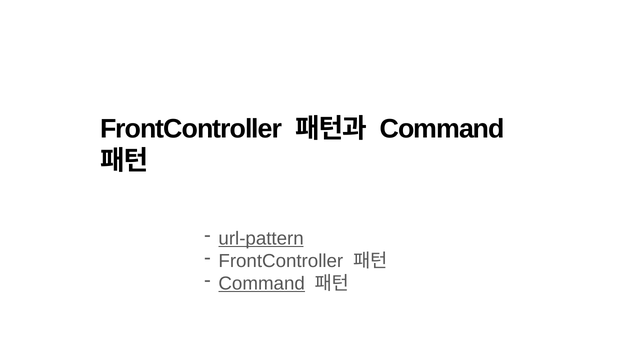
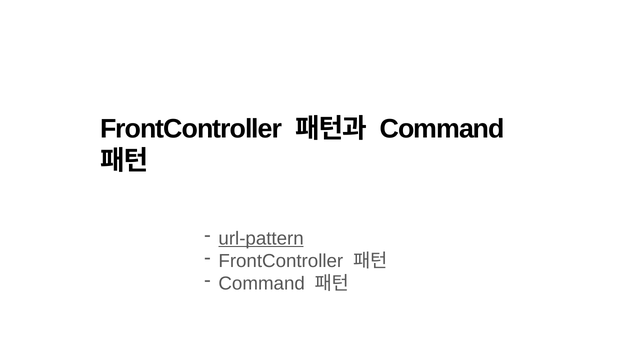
Command at (262, 283) underline: present -> none
